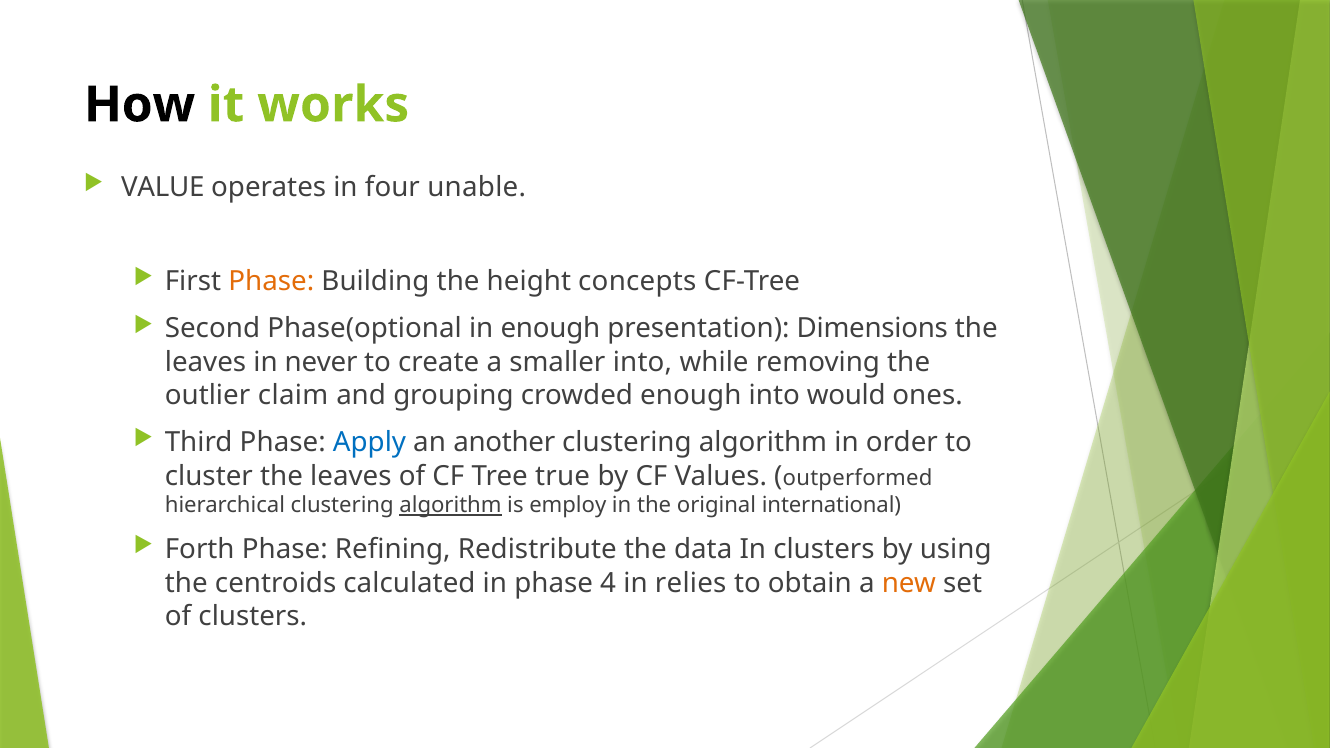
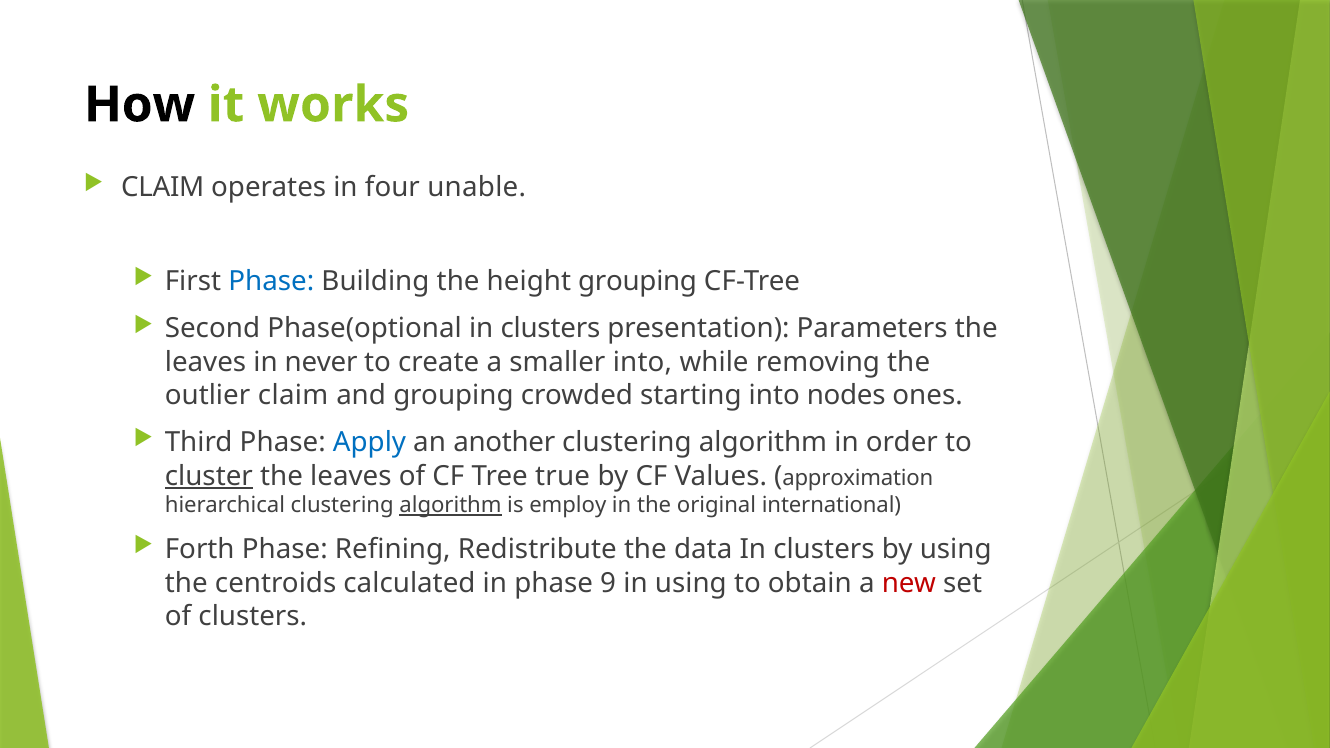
VALUE at (163, 187): VALUE -> CLAIM
Phase at (271, 282) colour: orange -> blue
height concepts: concepts -> grouping
Phase(optional in enough: enough -> clusters
Dimensions: Dimensions -> Parameters
crowded enough: enough -> starting
would: would -> nodes
cluster underline: none -> present
outperformed: outperformed -> approximation
4: 4 -> 9
in relies: relies -> using
new colour: orange -> red
